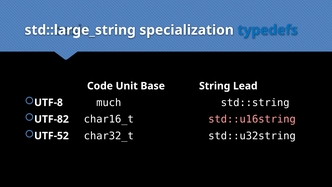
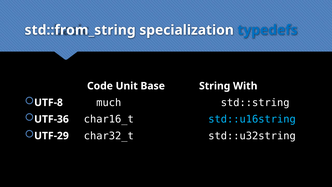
std::large_string: std::large_string -> std::from_string
Lead: Lead -> With
UTF-82: UTF-82 -> UTF-36
std::u16string colour: pink -> light blue
UTF-52: UTF-52 -> UTF-29
